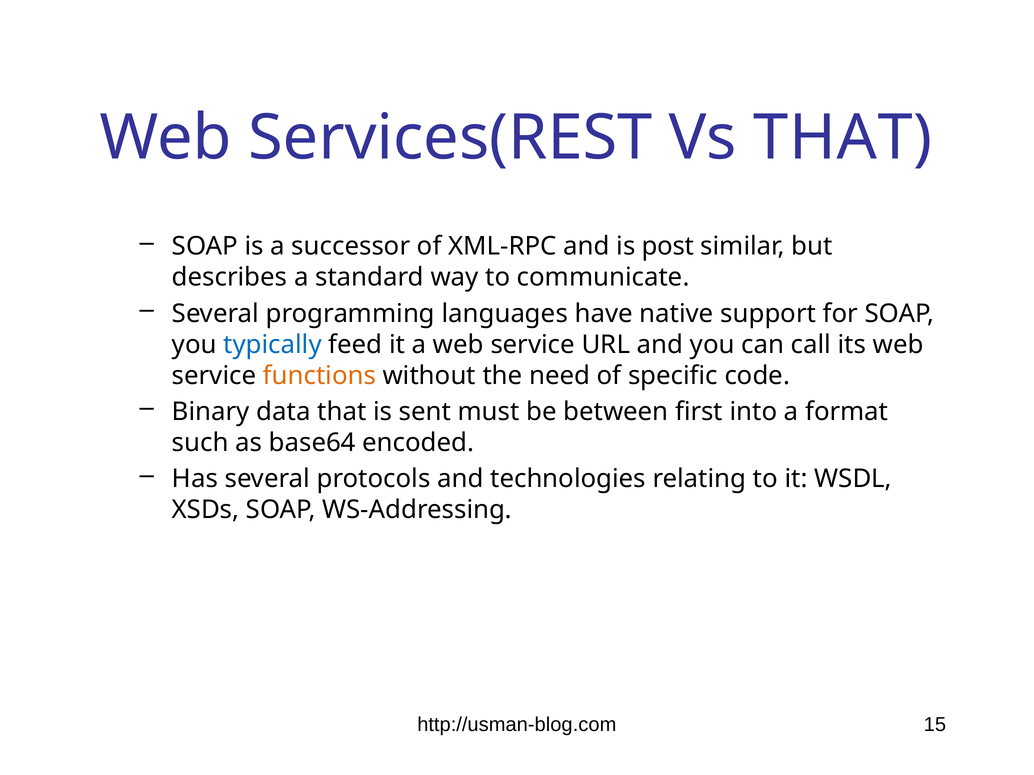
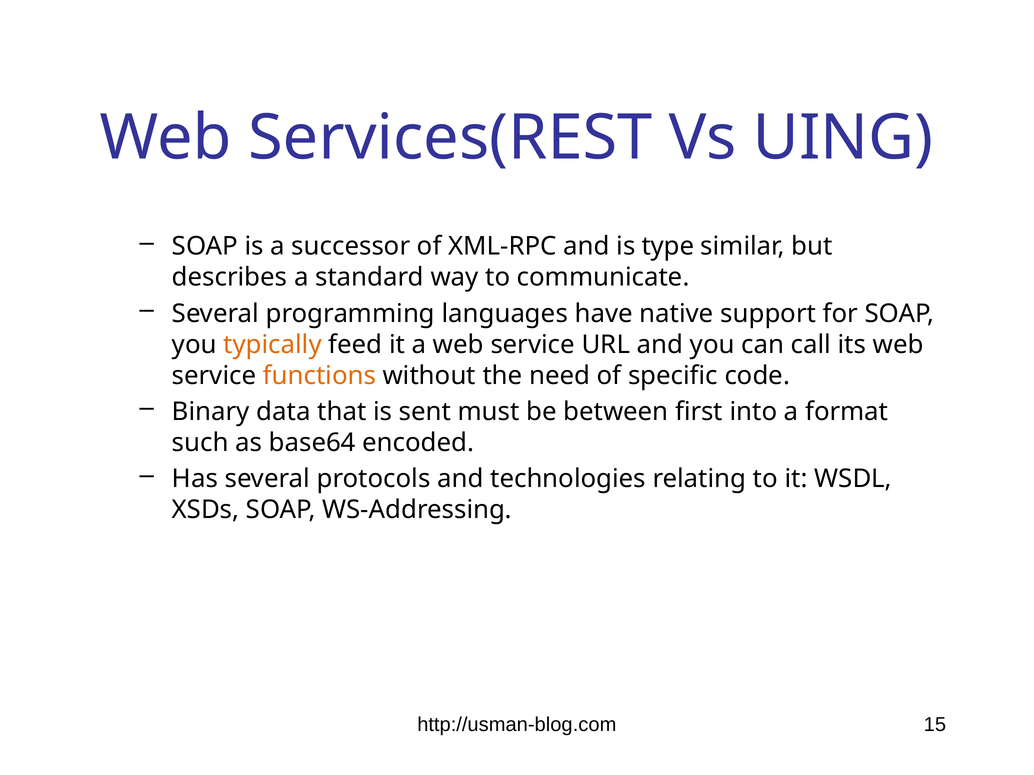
Vs THAT: THAT -> UING
post: post -> type
typically colour: blue -> orange
